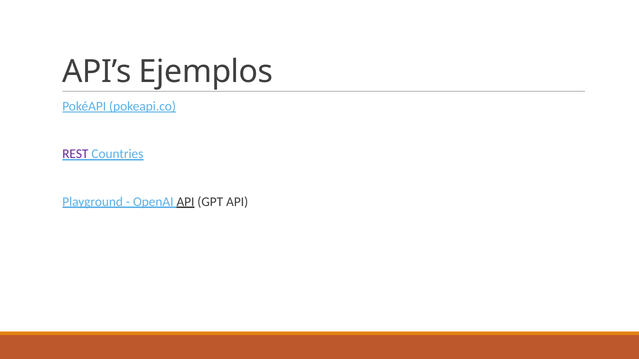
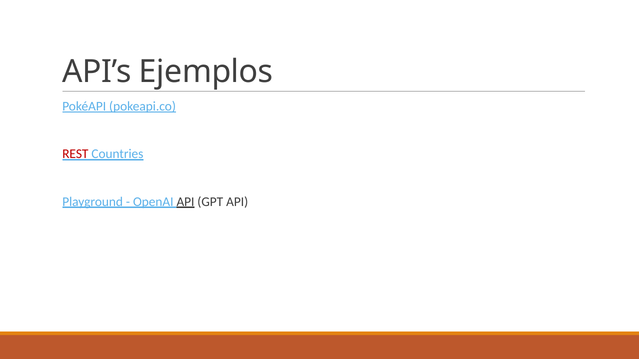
REST colour: purple -> red
